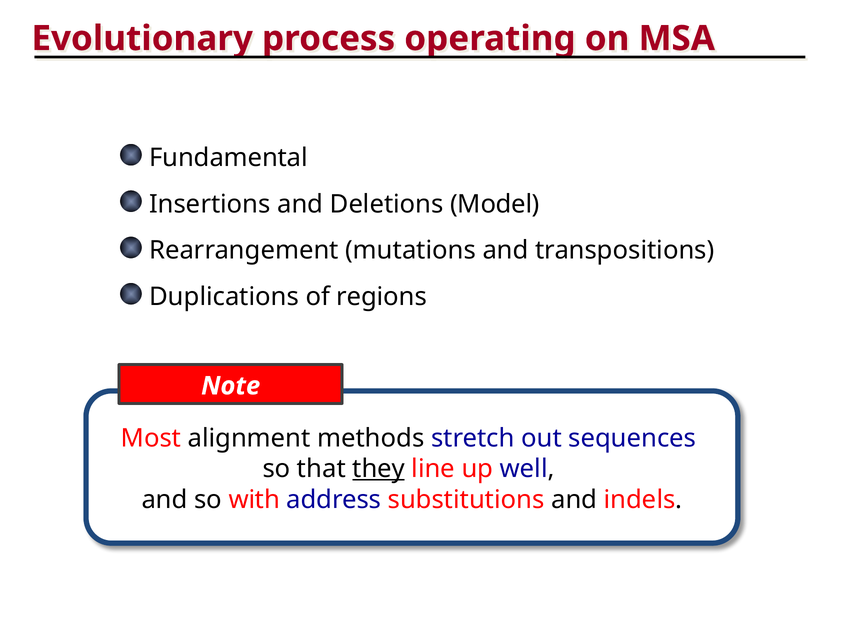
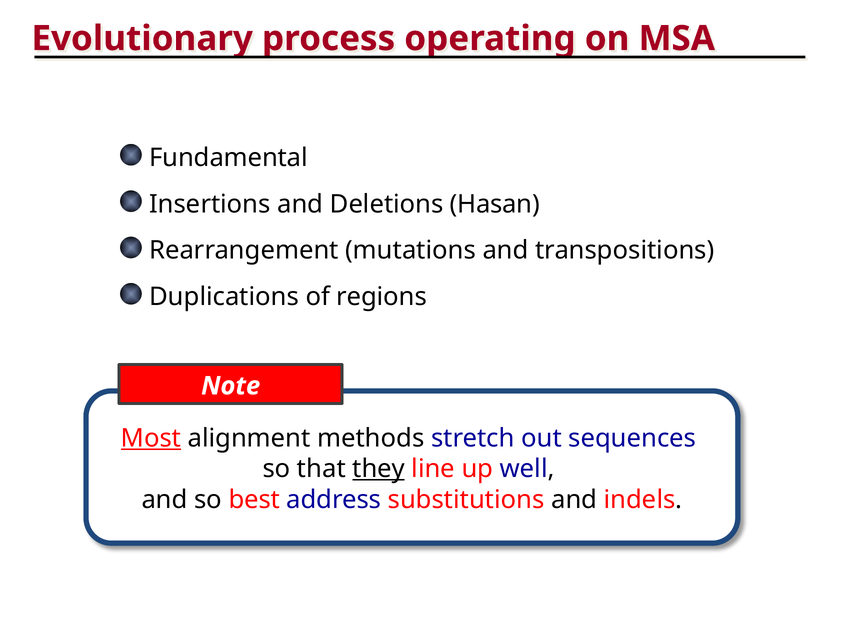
Model: Model -> Hasan
Most underline: none -> present
with: with -> best
